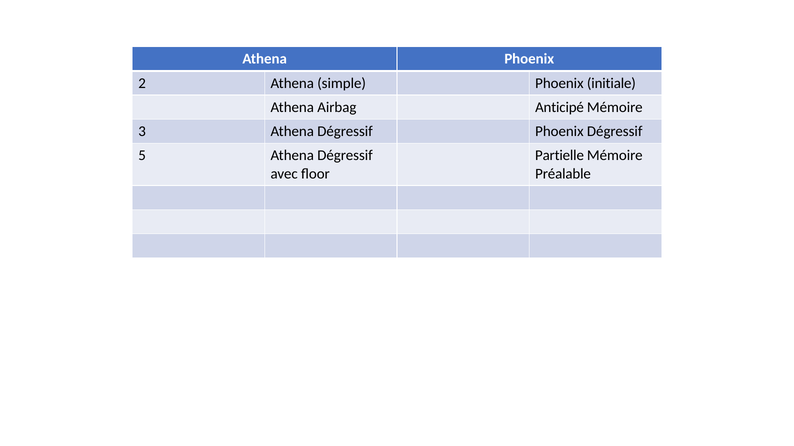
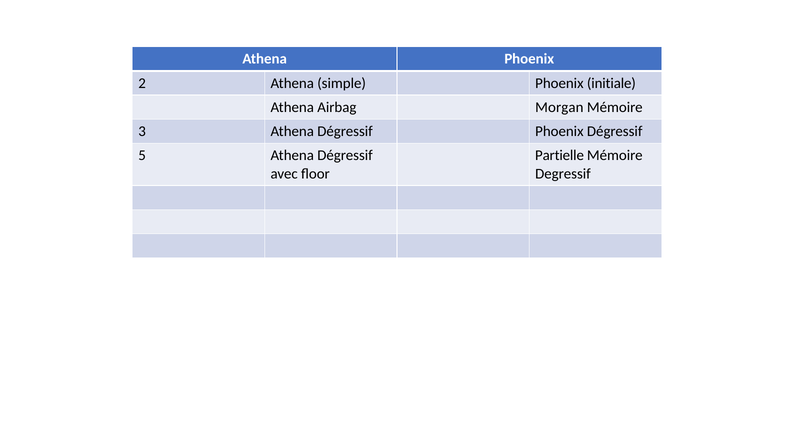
Anticipé: Anticipé -> Morgan
Préalable: Préalable -> Degressif
